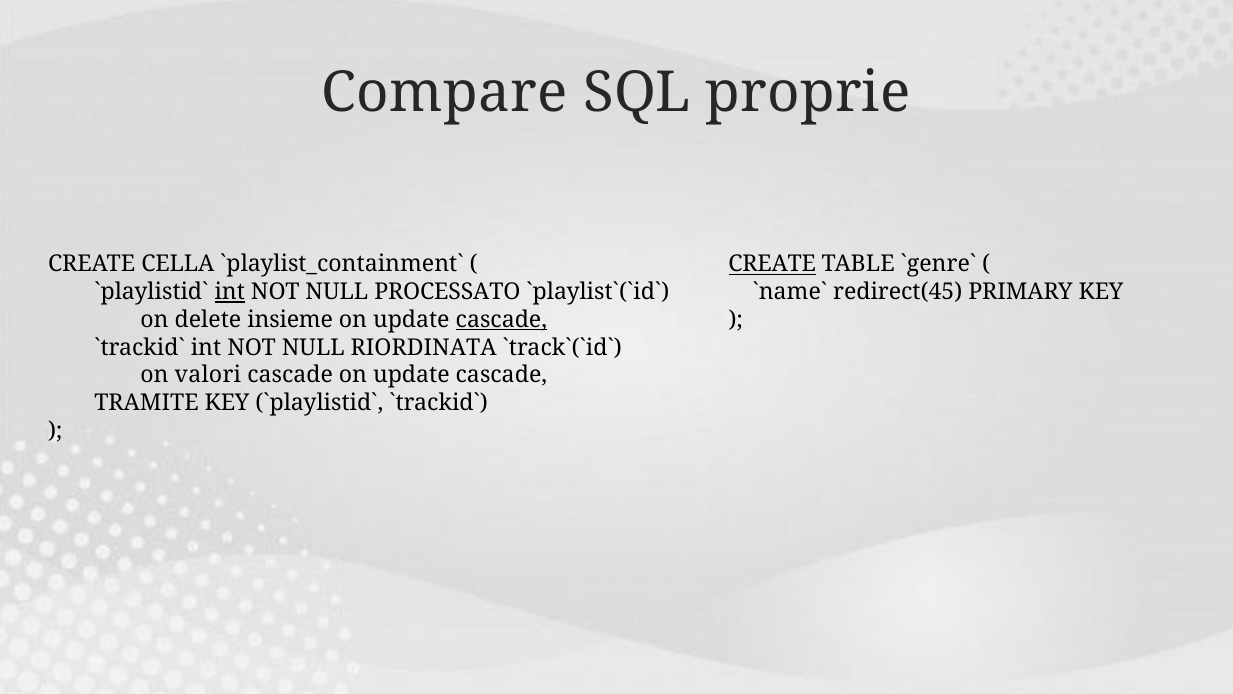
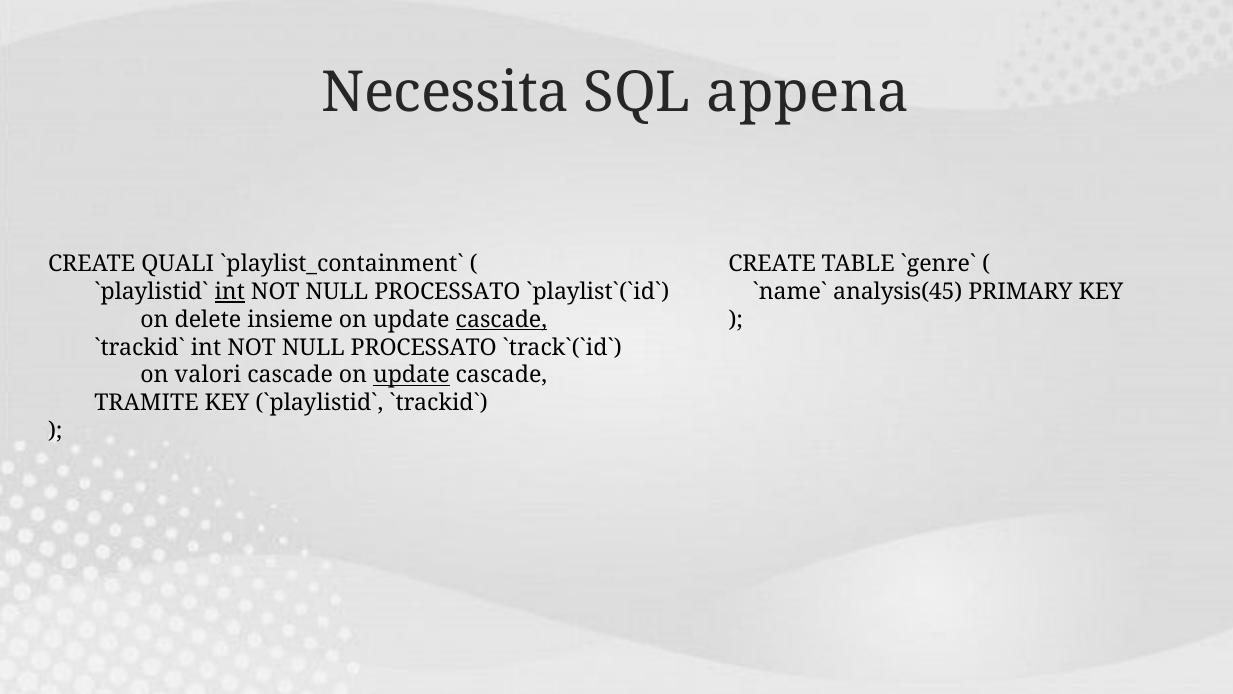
Compare: Compare -> Necessita
proprie: proprie -> appena
CELLA: CELLA -> QUALI
CREATE at (772, 264) underline: present -> none
redirect(45: redirect(45 -> analysis(45
RIORDINATA at (424, 347): RIORDINATA -> PROCESSATO
update at (411, 375) underline: none -> present
